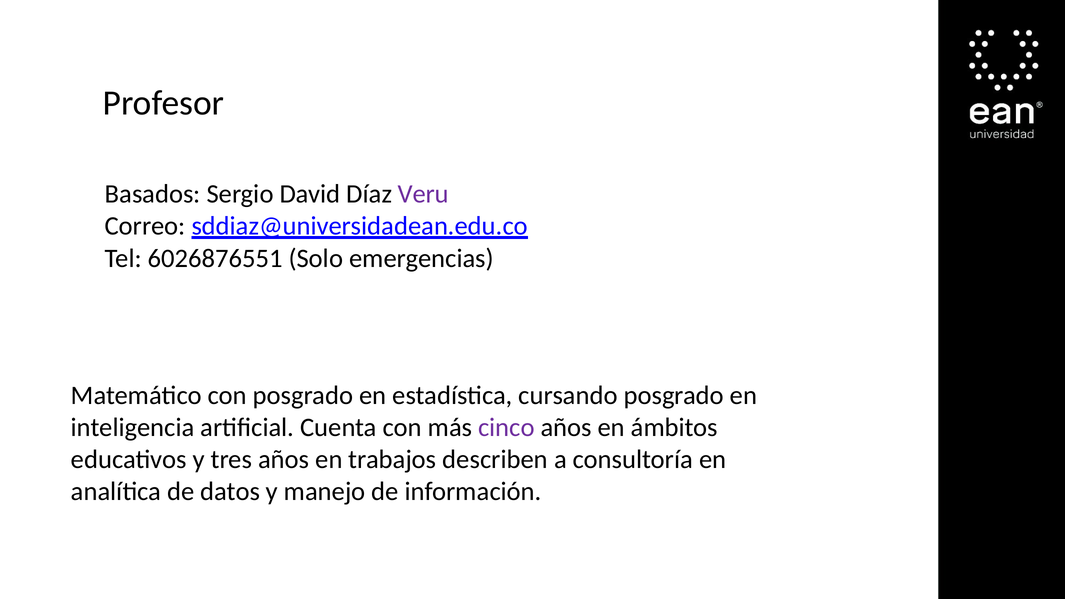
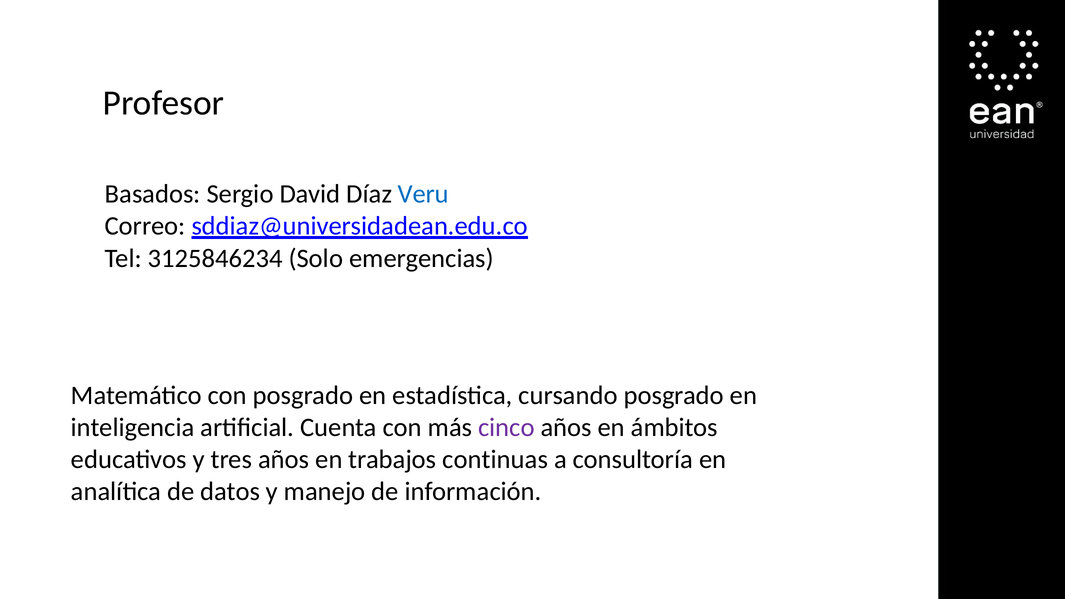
Veru colour: purple -> blue
6026876551: 6026876551 -> 3125846234
describen: describen -> continuas
